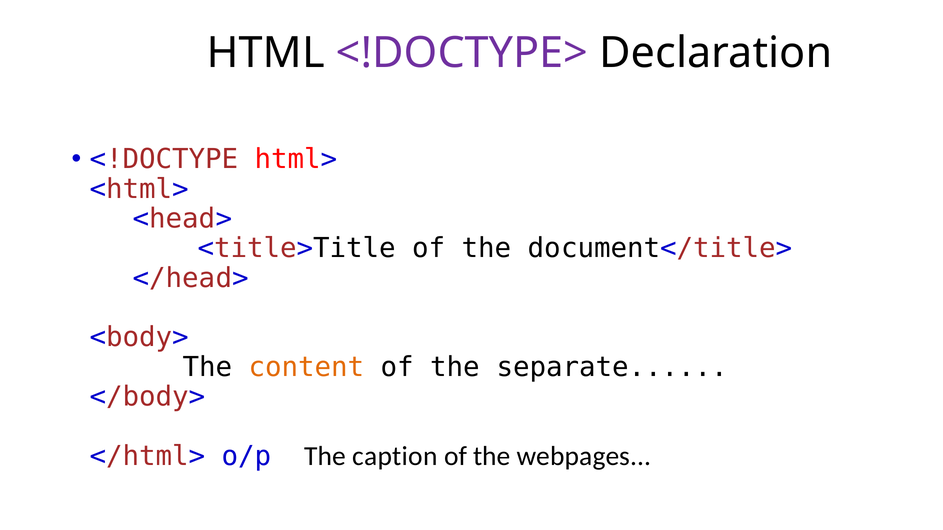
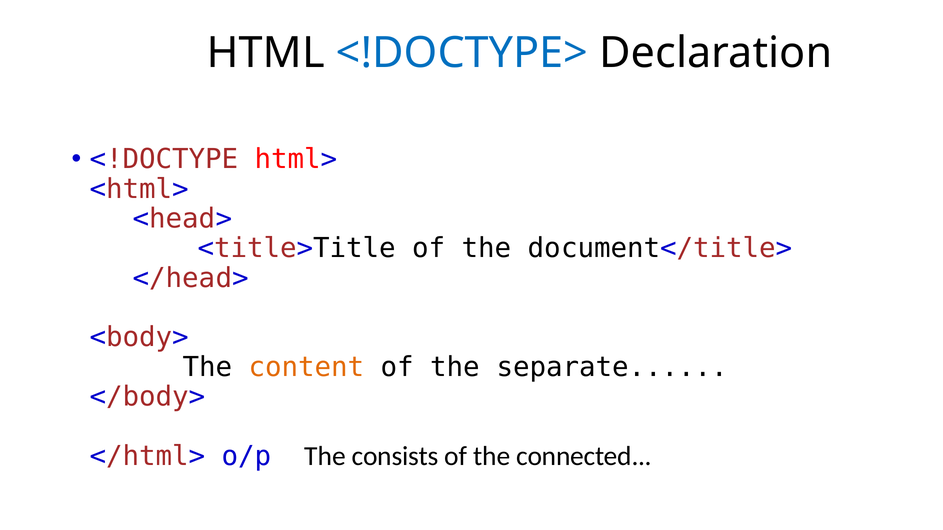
<!DOCTYPE> colour: purple -> blue
caption: caption -> consists
webpages: webpages -> connected
